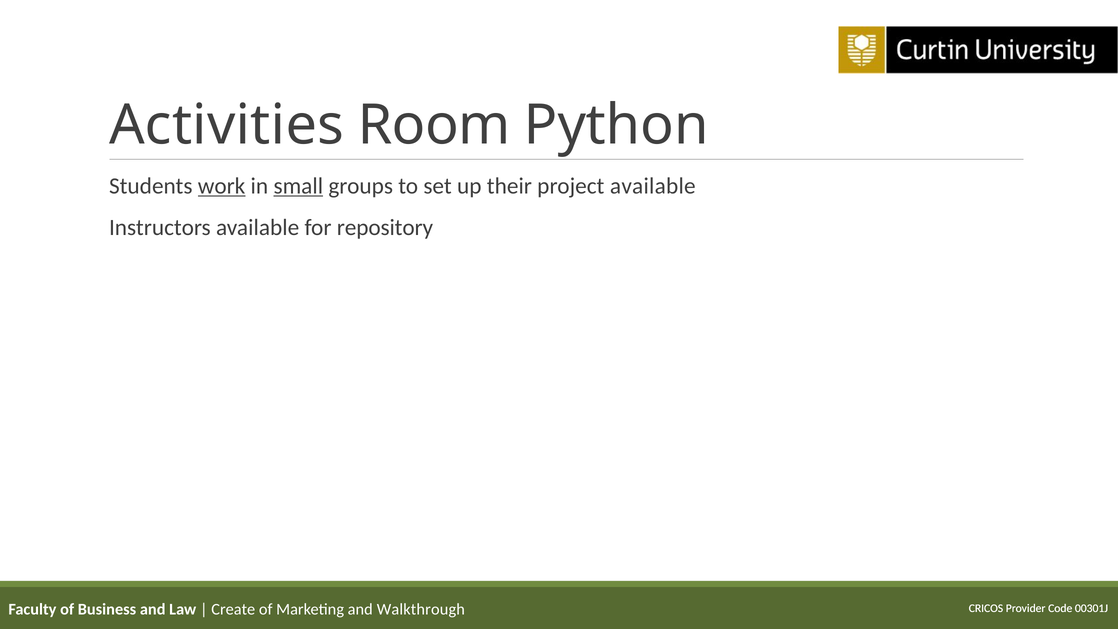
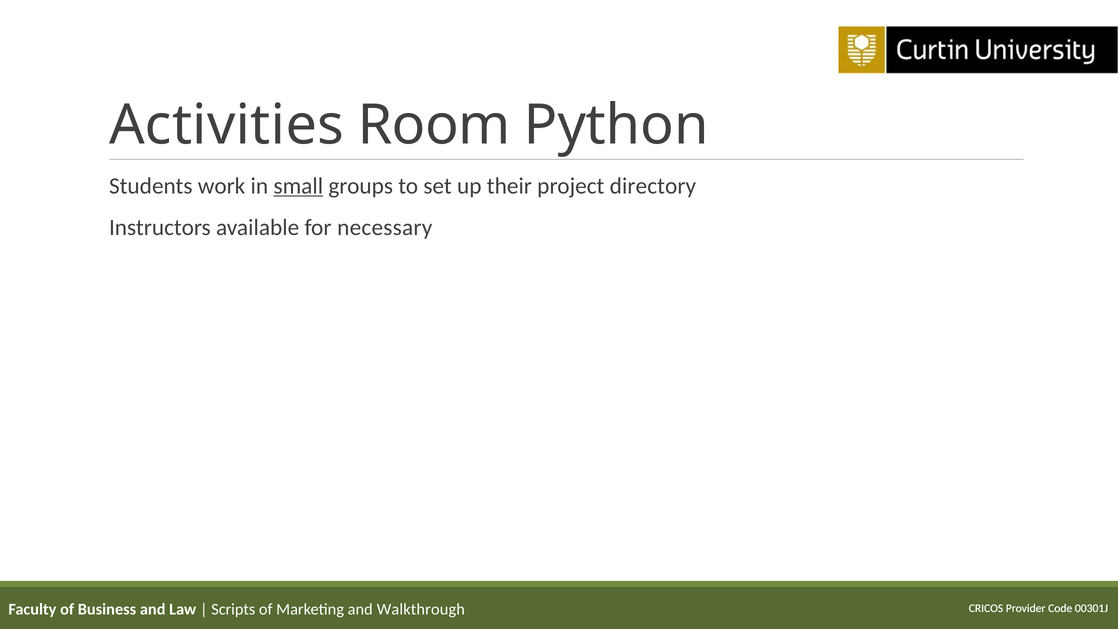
work underline: present -> none
project available: available -> directory
repository: repository -> necessary
Create: Create -> Scripts
